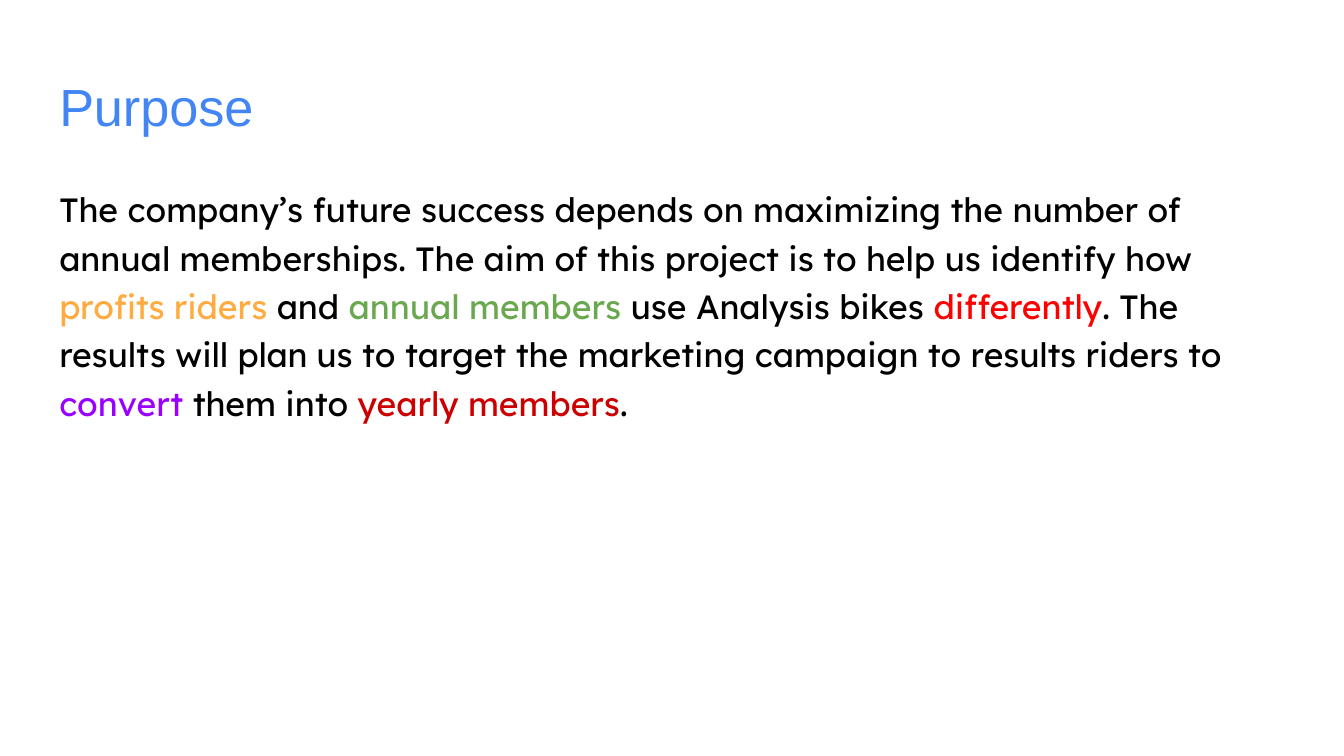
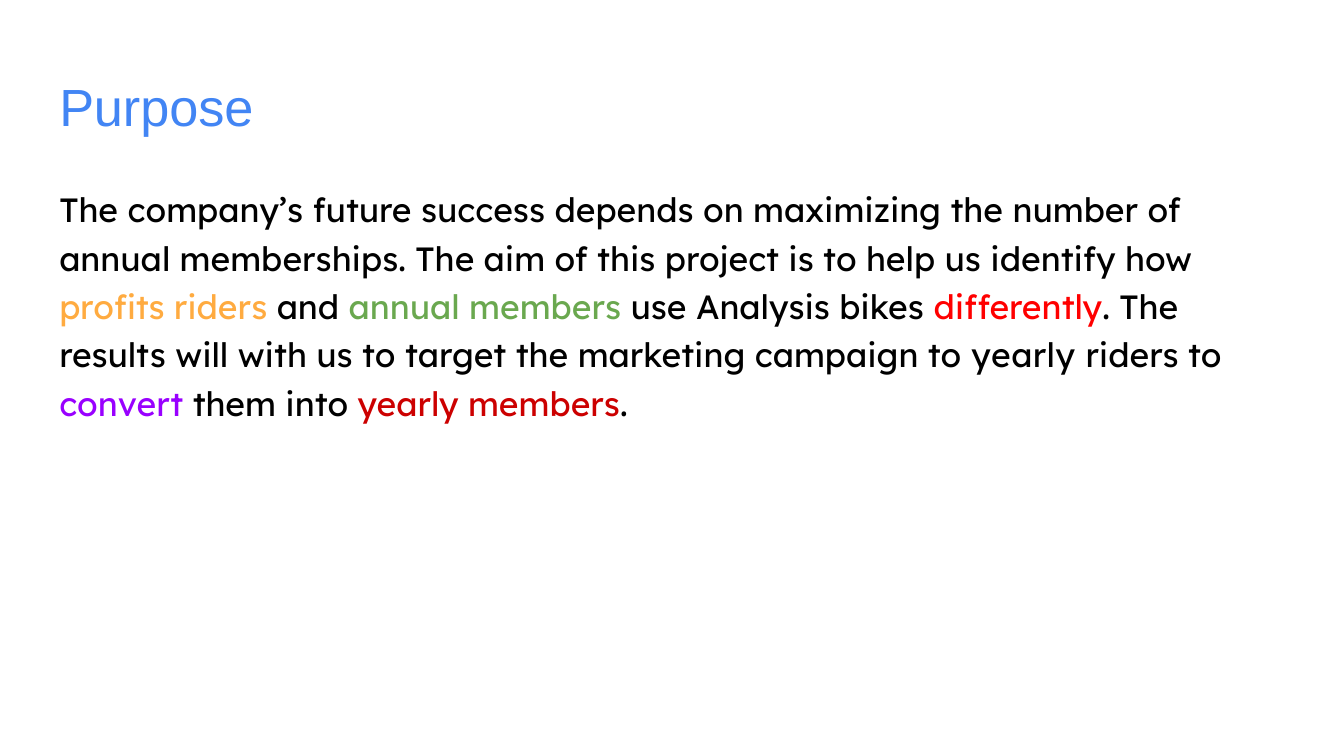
plan: plan -> with
to results: results -> yearly
